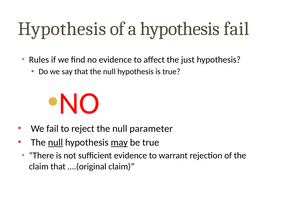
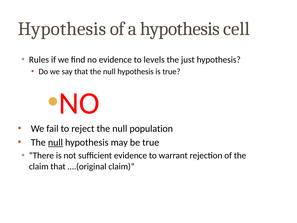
hypothesis fail: fail -> cell
affect: affect -> levels
parameter: parameter -> population
may underline: present -> none
